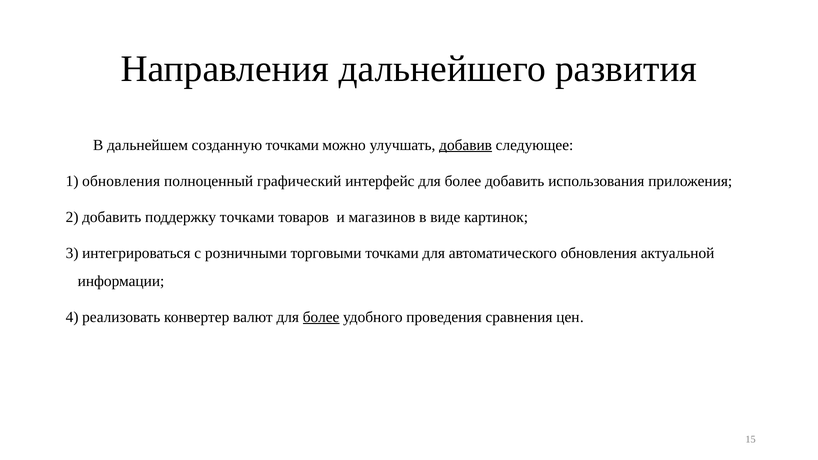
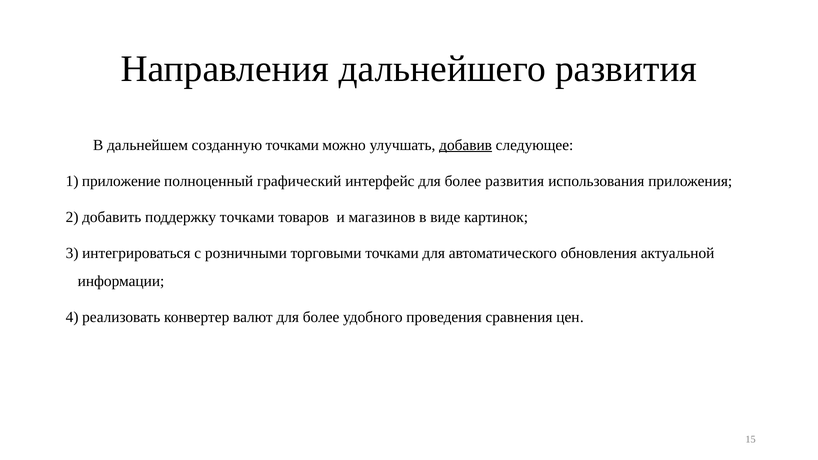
обновления at (121, 181): обновления -> приложение
более добавить: добавить -> развития
более at (321, 317) underline: present -> none
